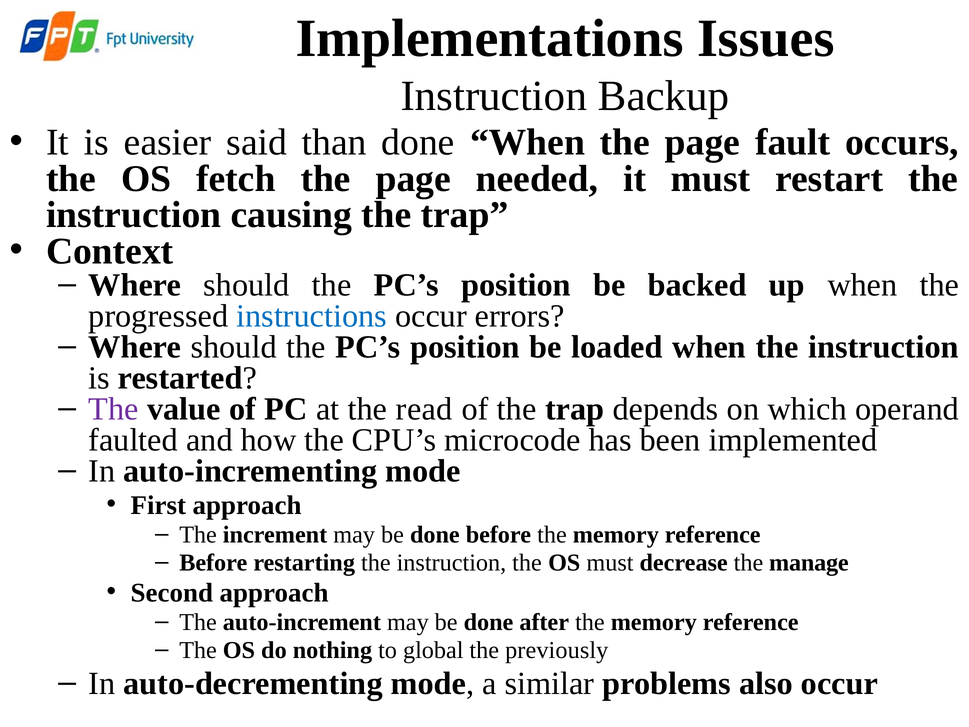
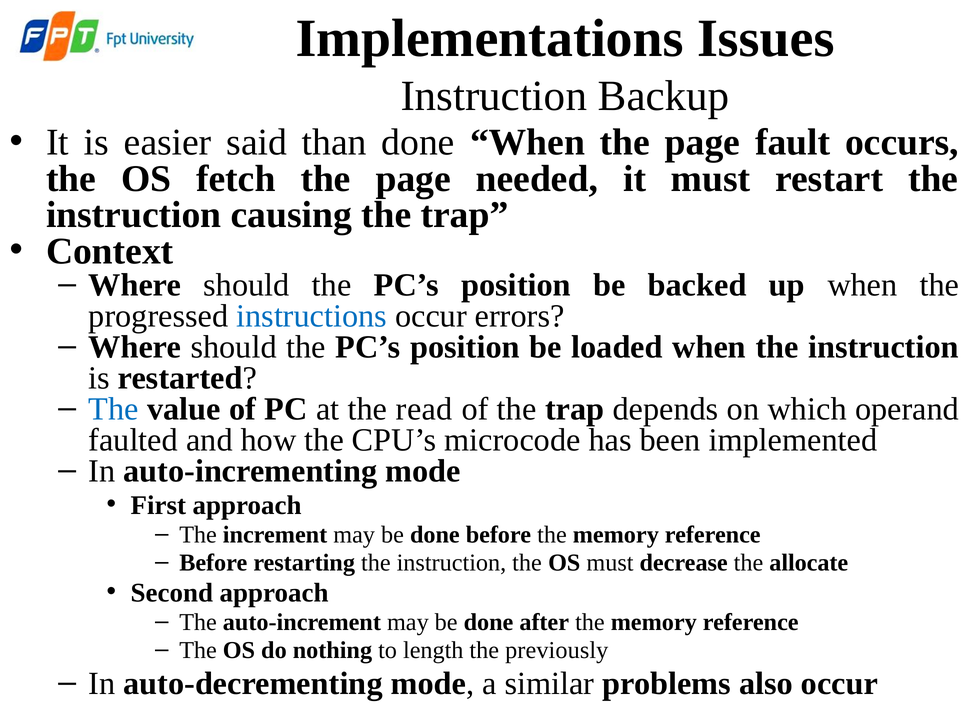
The at (114, 409) colour: purple -> blue
manage: manage -> allocate
global: global -> length
